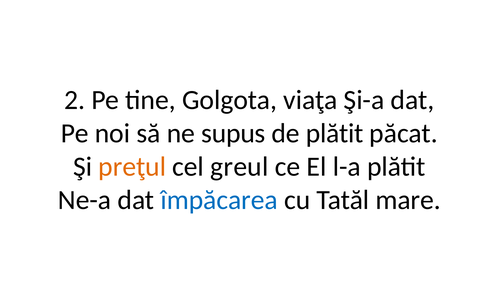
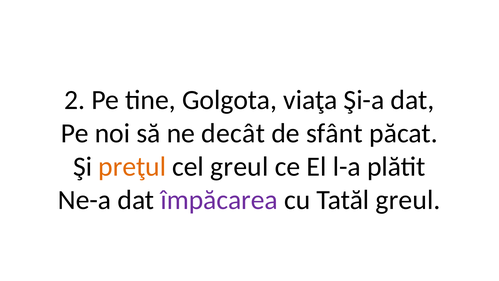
supus: supus -> decât
de plătit: plătit -> sfânt
împăcarea colour: blue -> purple
Tatăl mare: mare -> greul
